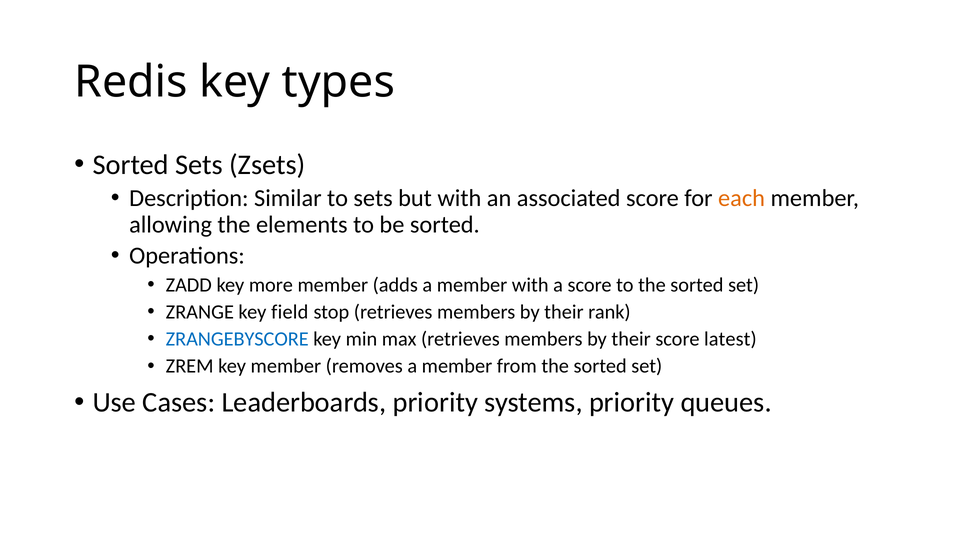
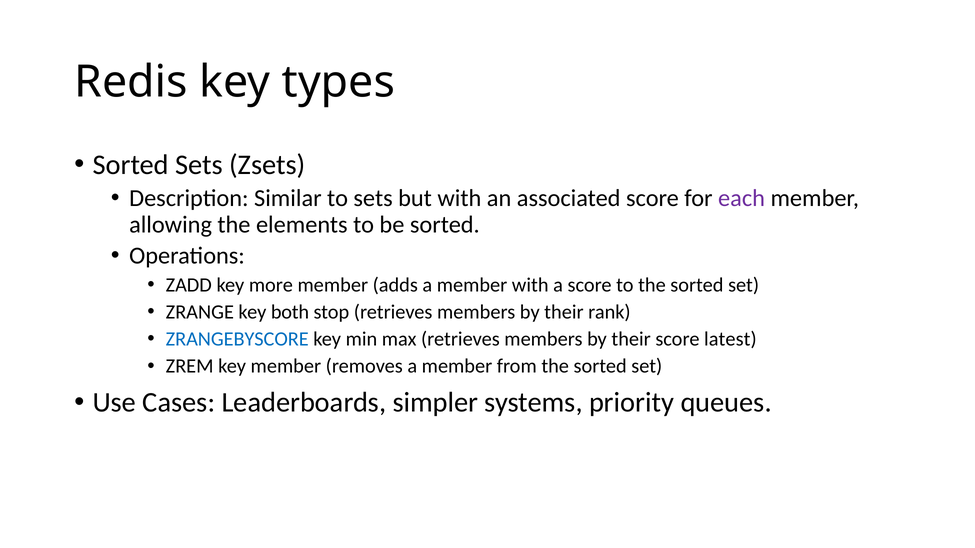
each colour: orange -> purple
field: field -> both
Leaderboards priority: priority -> simpler
